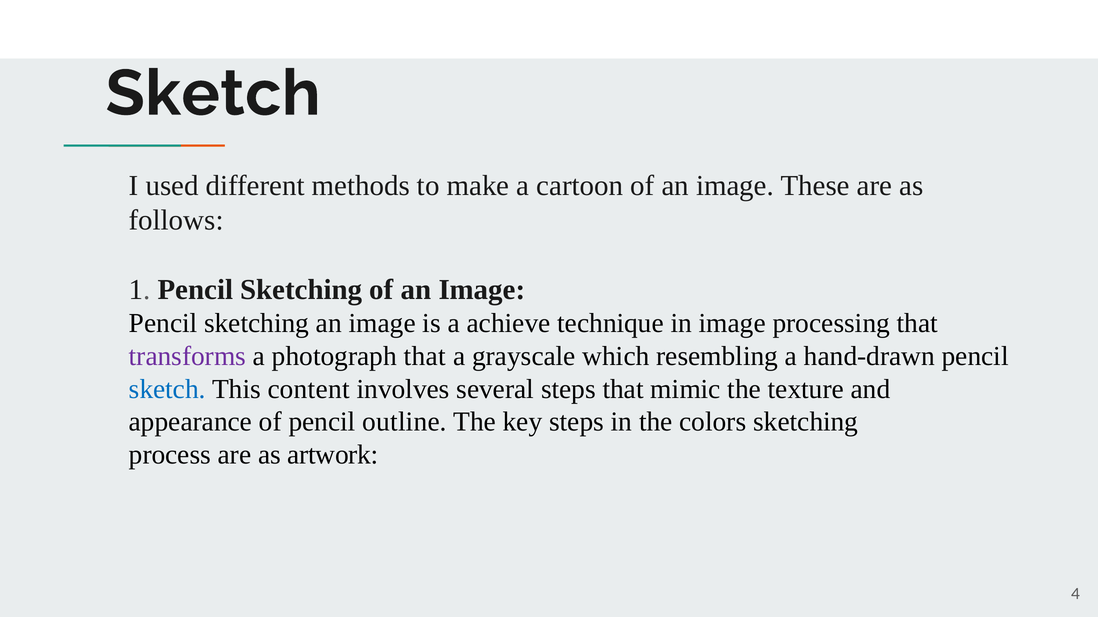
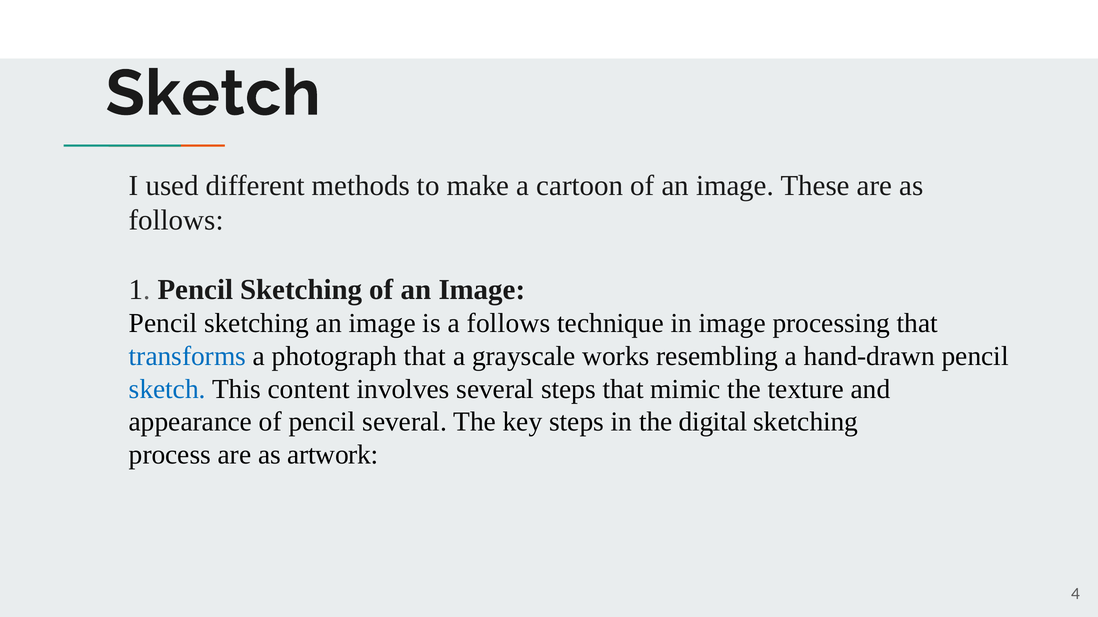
a achieve: achieve -> follows
transforms colour: purple -> blue
which: which -> works
pencil outline: outline -> several
colors: colors -> digital
